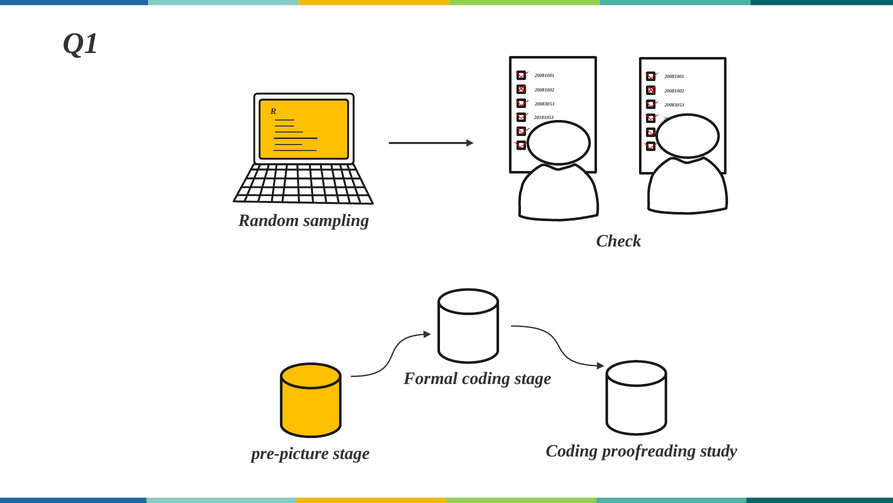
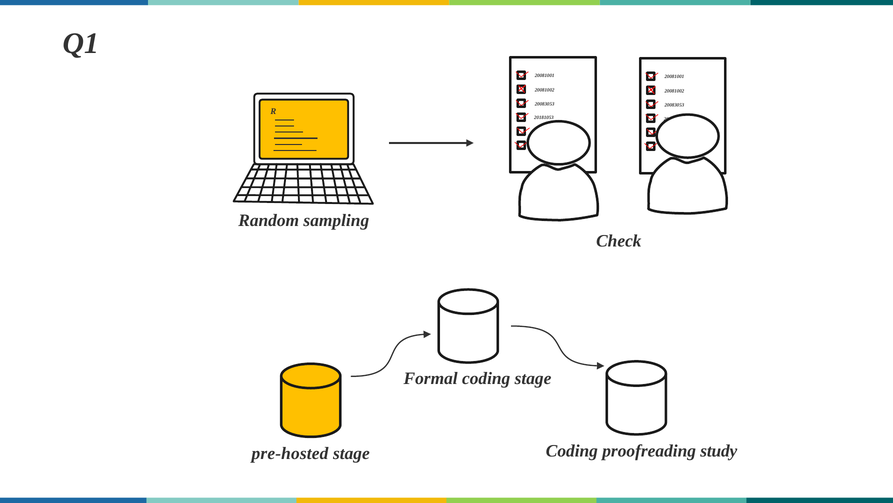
pre-picture: pre-picture -> pre-hosted
